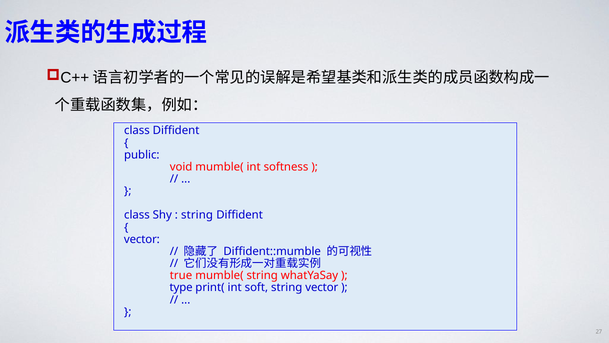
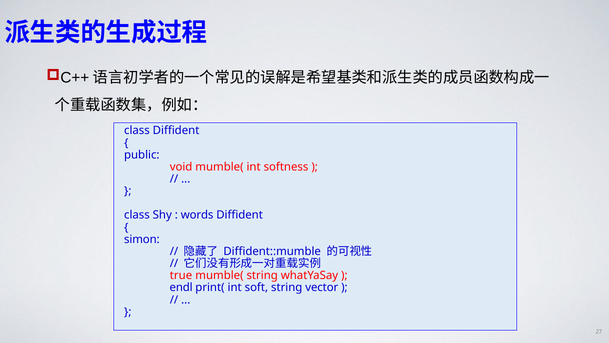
string at (197, 215): string -> words
vector at (142, 239): vector -> simon
type: type -> endl
